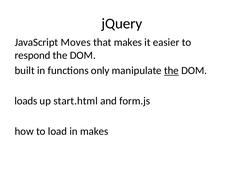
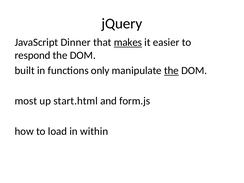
Moves: Moves -> Dinner
makes at (128, 42) underline: none -> present
loads: loads -> most
in makes: makes -> within
